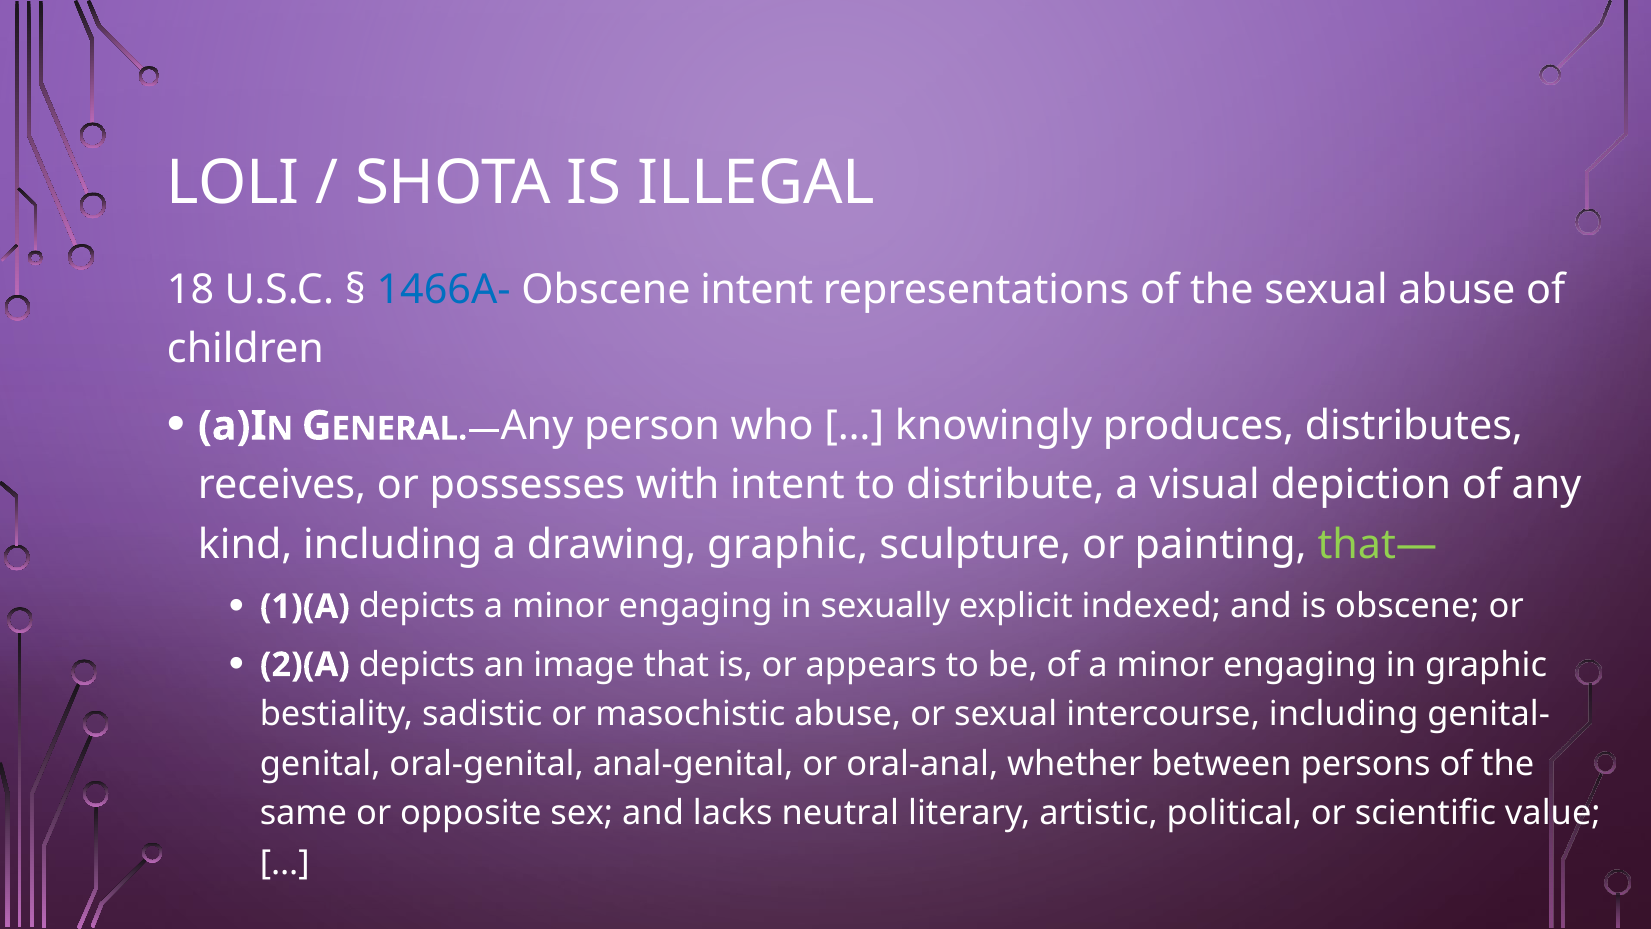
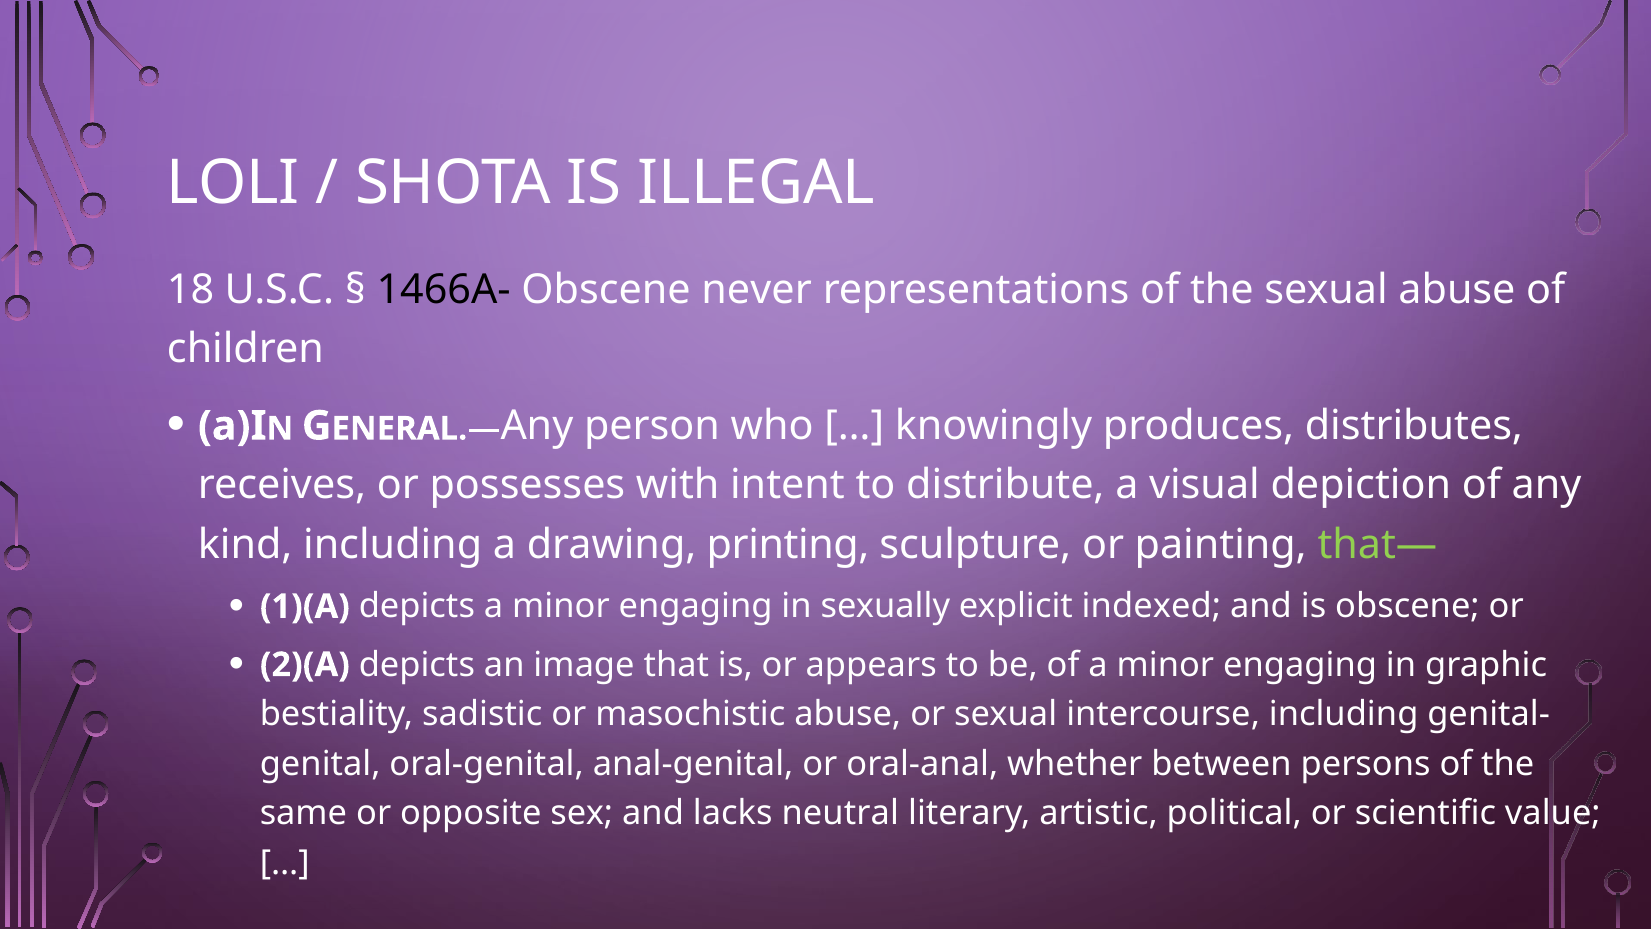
1466A- colour: blue -> black
Obscene intent: intent -> never
drawing graphic: graphic -> printing
